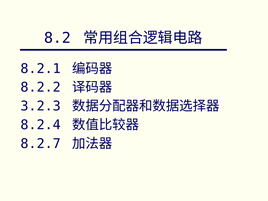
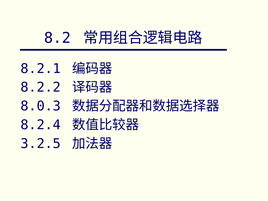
3.2.3: 3.2.3 -> 8.0.3
8.2.7: 8.2.7 -> 3.2.5
